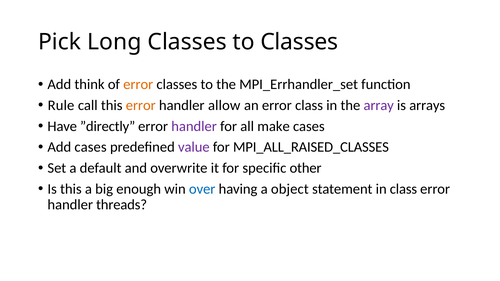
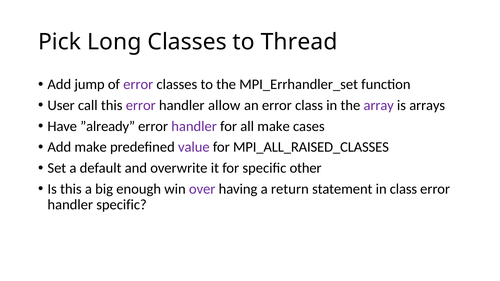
to Classes: Classes -> Thread
think: think -> jump
error at (138, 85) colour: orange -> purple
Rule: Rule -> User
error at (141, 105) colour: orange -> purple
”directly: ”directly -> ”already
Add cases: cases -> make
over colour: blue -> purple
object: object -> return
handler threads: threads -> specific
